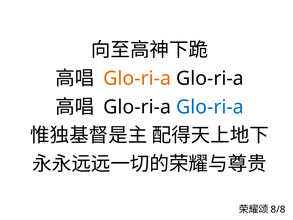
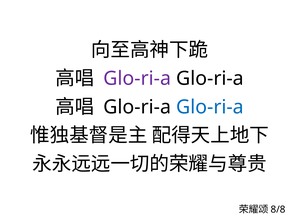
Glo-ri-a at (137, 78) colour: orange -> purple
